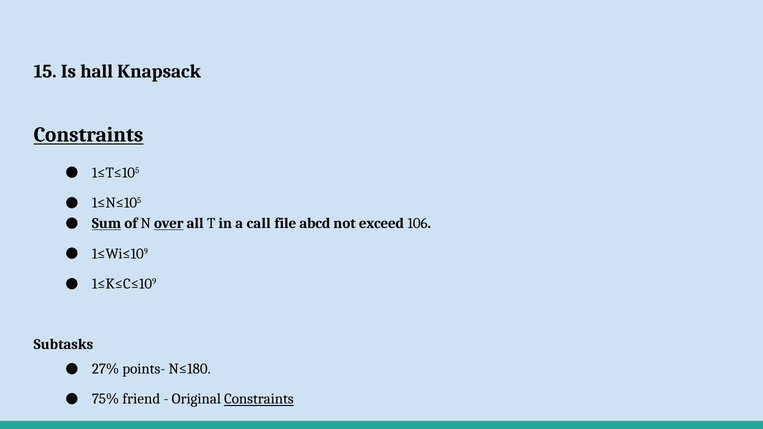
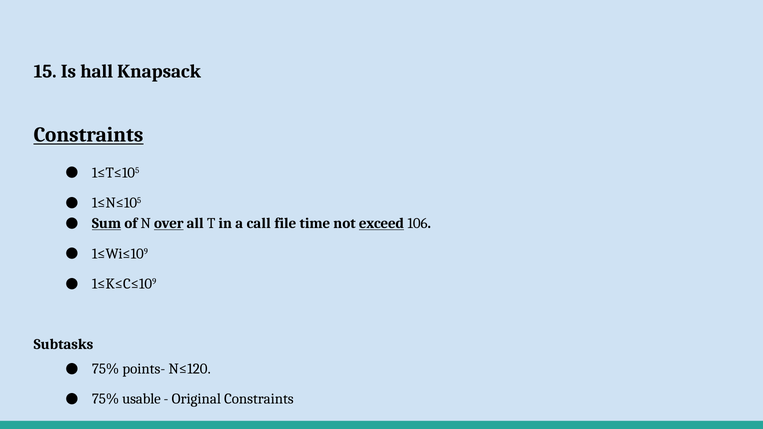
abcd: abcd -> time
exceed underline: none -> present
27% at (106, 369): 27% -> 75%
N≤180: N≤180 -> N≤120
friend: friend -> usable
Constraints at (259, 399) underline: present -> none
